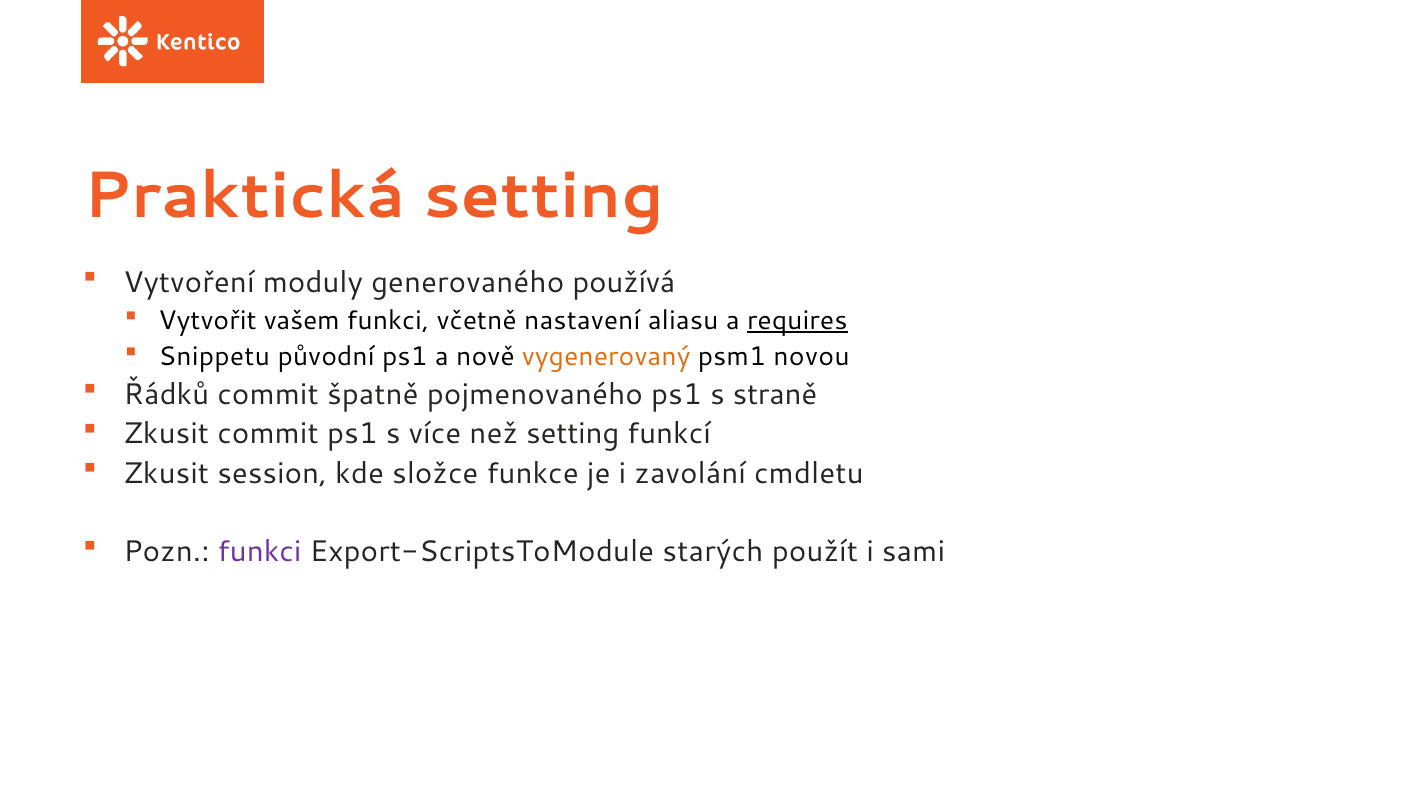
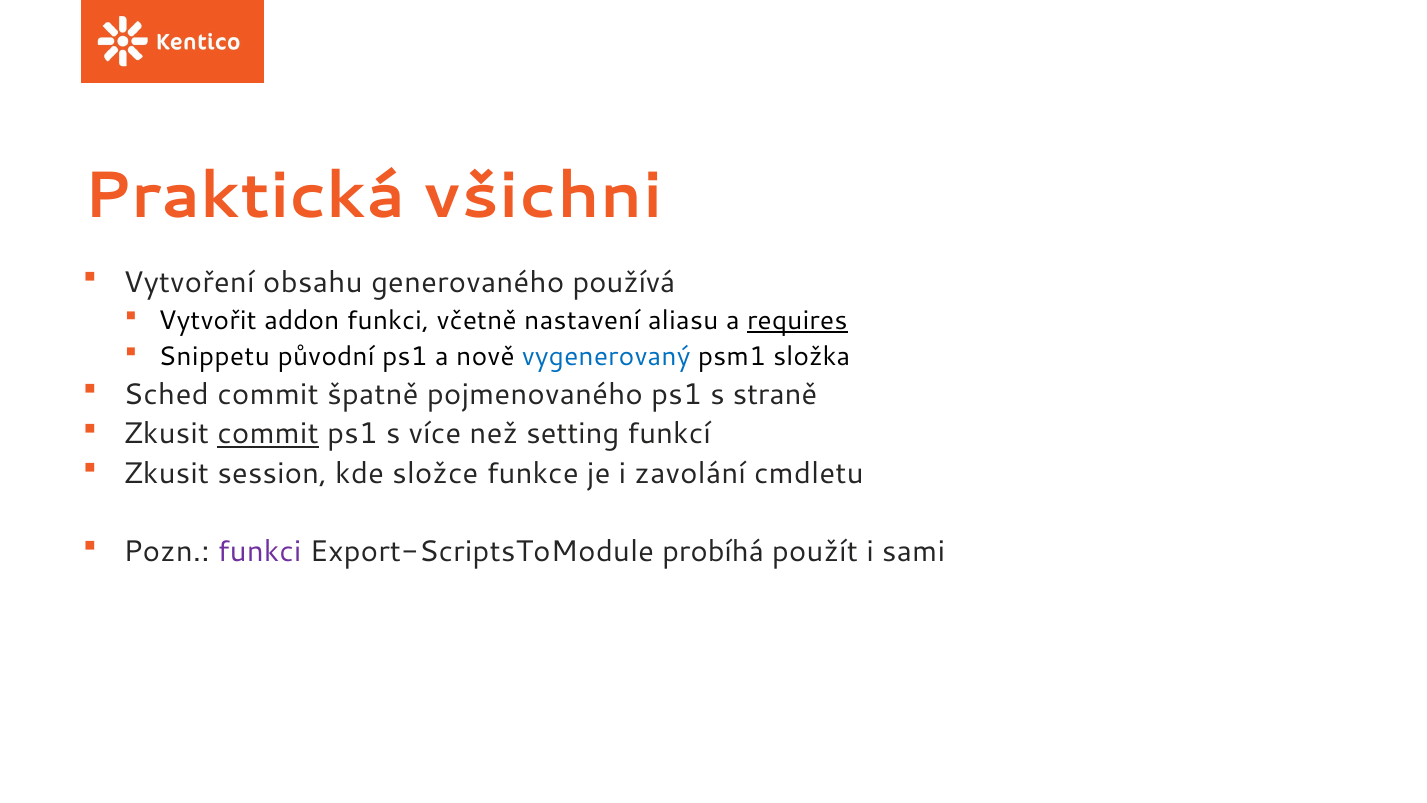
Praktická setting: setting -> všichni
moduly: moduly -> obsahu
vašem: vašem -> addon
vygenerovaný colour: orange -> blue
novou: novou -> složka
Řádků: Řádků -> Sched
commit at (268, 434) underline: none -> present
starých: starých -> probíhá
